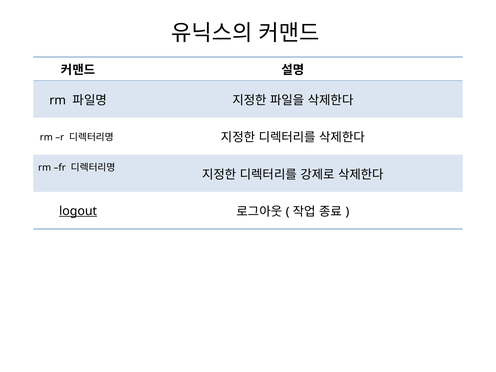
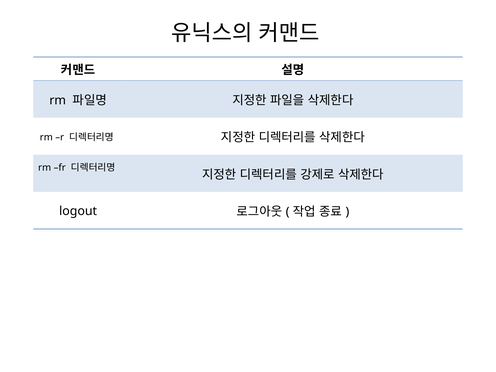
logout underline: present -> none
